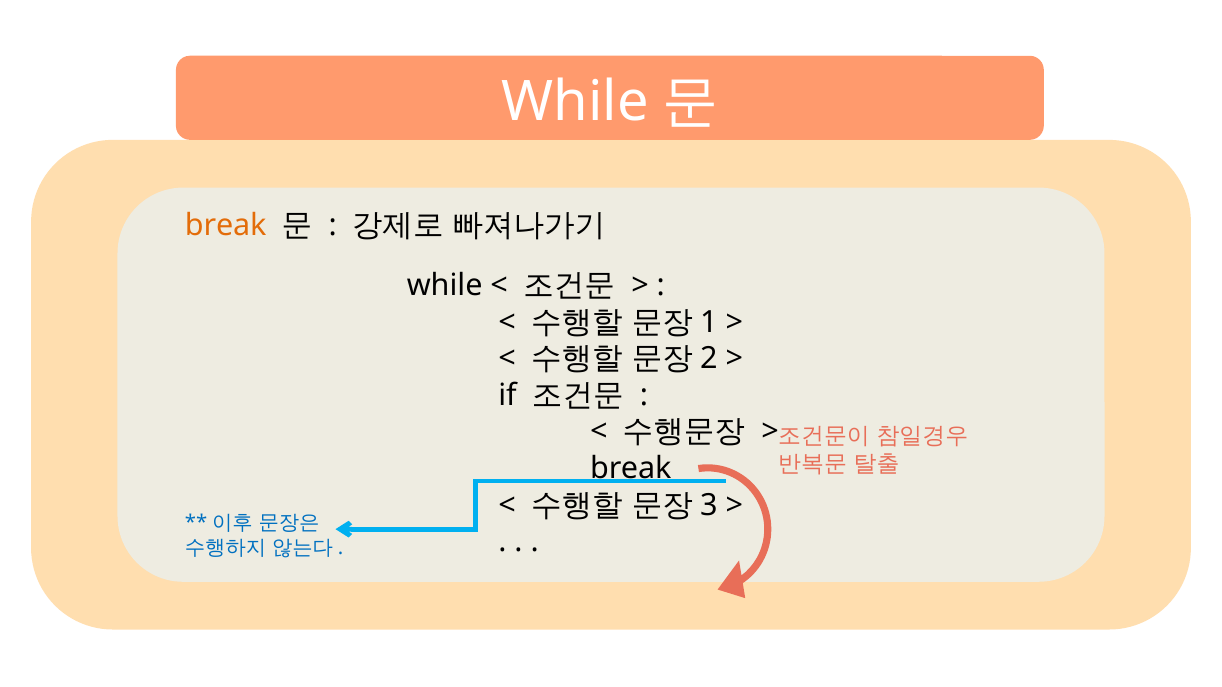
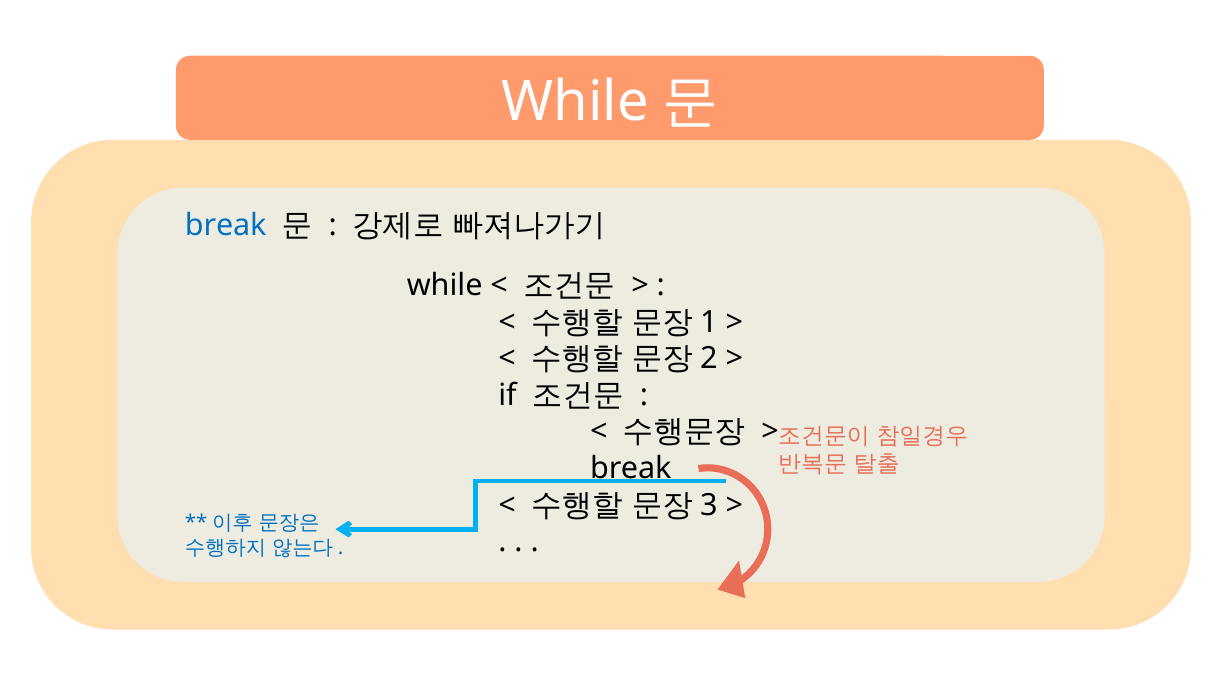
break at (226, 226) colour: orange -> blue
